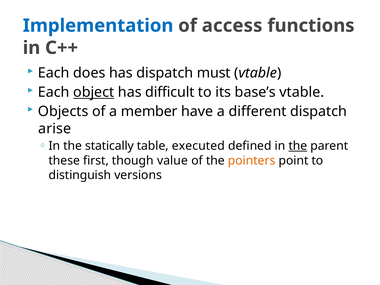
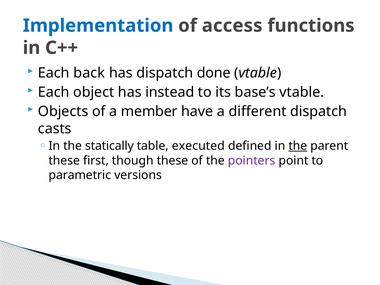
does: does -> back
must: must -> done
object underline: present -> none
difficult: difficult -> instead
arise: arise -> casts
though value: value -> these
pointers colour: orange -> purple
distinguish: distinguish -> parametric
